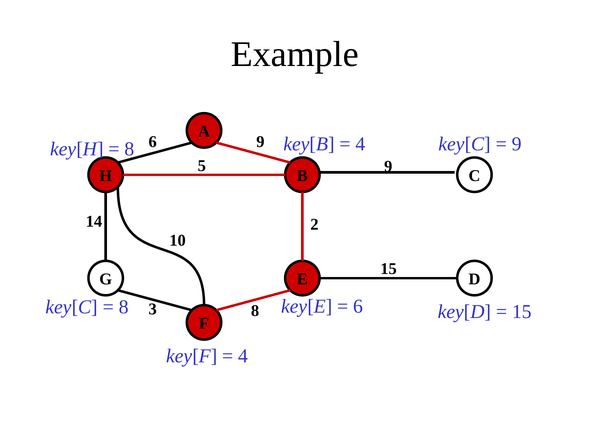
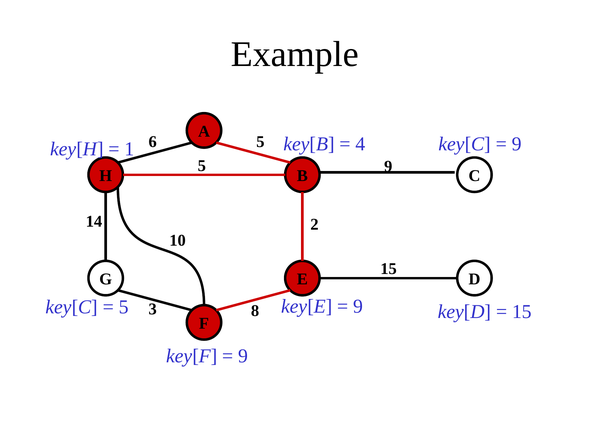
6 9: 9 -> 5
8 at (129, 149): 8 -> 1
6 at (358, 306): 6 -> 9
8 at (124, 307): 8 -> 5
4 at (243, 356): 4 -> 9
